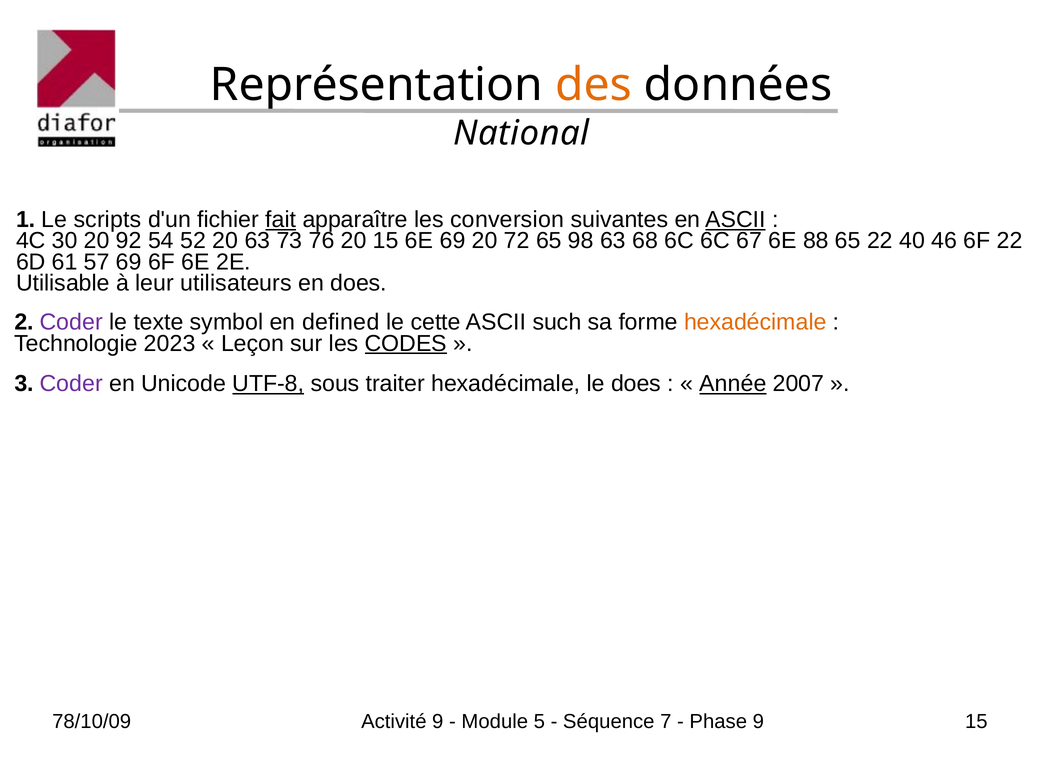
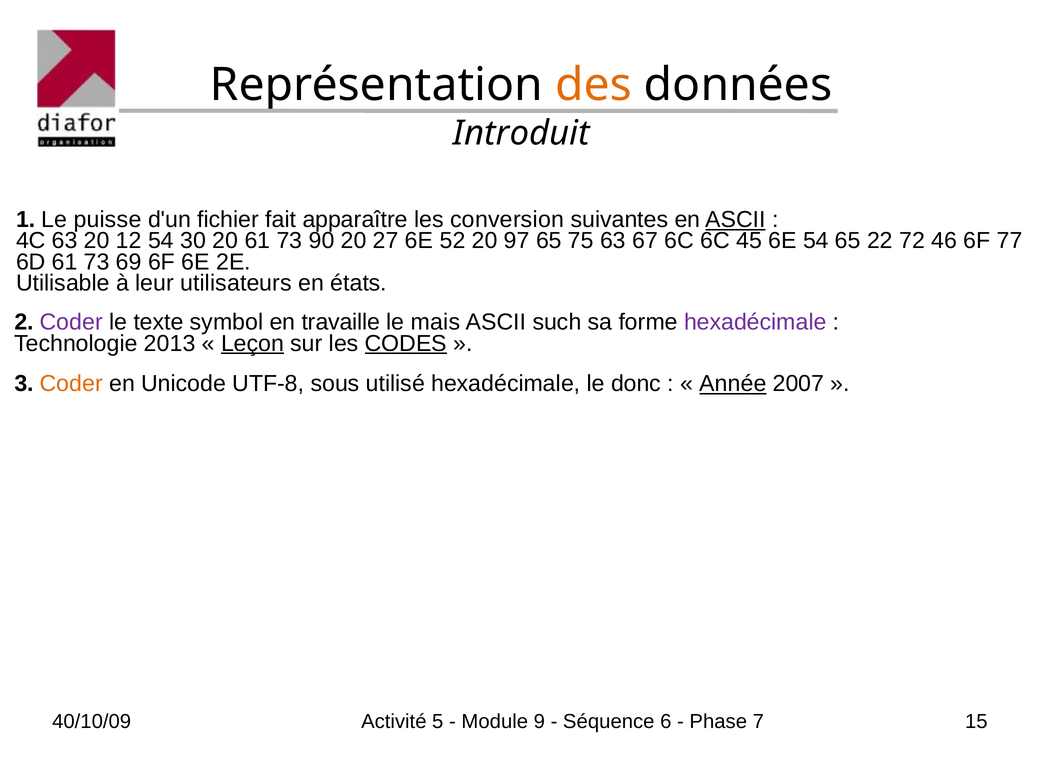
National: National -> Introduit
scripts: scripts -> puisse
fait underline: present -> none
4C 30: 30 -> 63
92: 92 -> 12
52: 52 -> 30
20 63: 63 -> 61
76: 76 -> 90
20 15: 15 -> 27
6E 69: 69 -> 52
72: 72 -> 97
98: 98 -> 75
68: 68 -> 67
67: 67 -> 45
6E 88: 88 -> 54
40: 40 -> 72
6F 22: 22 -> 77
6D 61 57: 57 -> 73
en does: does -> états
defined: defined -> travaille
cette: cette -> mais
hexadécimale at (755, 322) colour: orange -> purple
2023: 2023 -> 2013
Leçon underline: none -> present
Coder at (71, 384) colour: purple -> orange
UTF-8 underline: present -> none
traiter: traiter -> utilisé
le does: does -> donc
78/10/09: 78/10/09 -> 40/10/09
Activité 9: 9 -> 5
5: 5 -> 9
7: 7 -> 6
Phase 9: 9 -> 7
